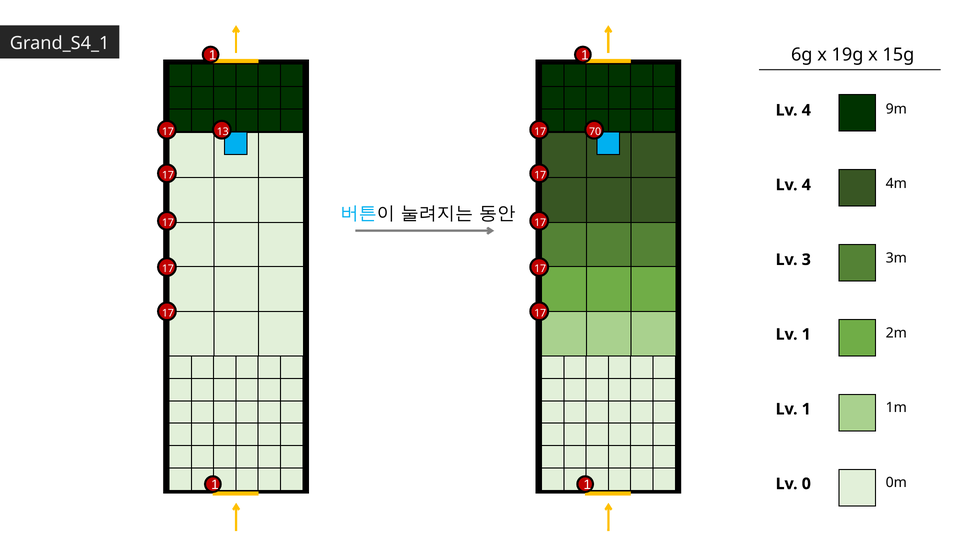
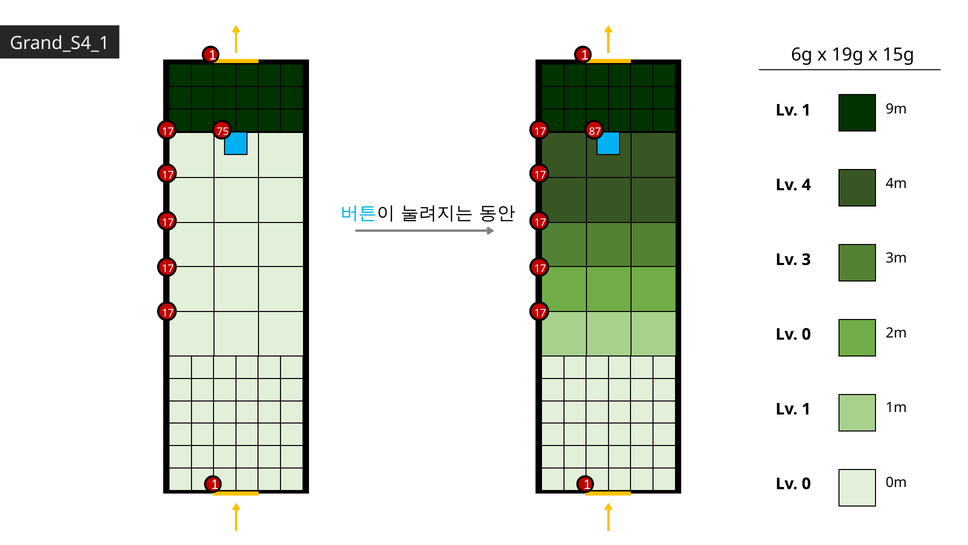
4 at (806, 110): 4 -> 1
13: 13 -> 75
70: 70 -> 87
1 at (806, 334): 1 -> 0
